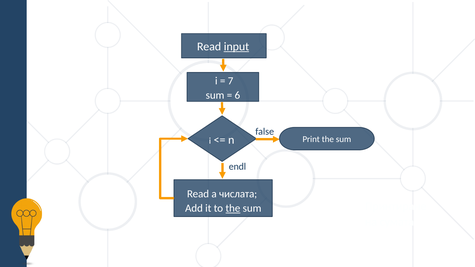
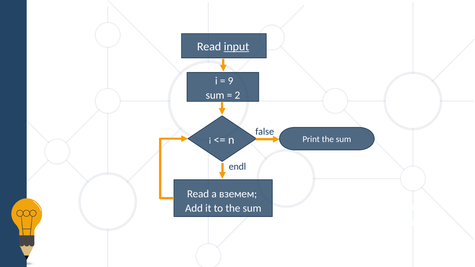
7: 7 -> 9
6: 6 -> 2
числата: числата -> вземем
the at (233, 208) underline: present -> none
